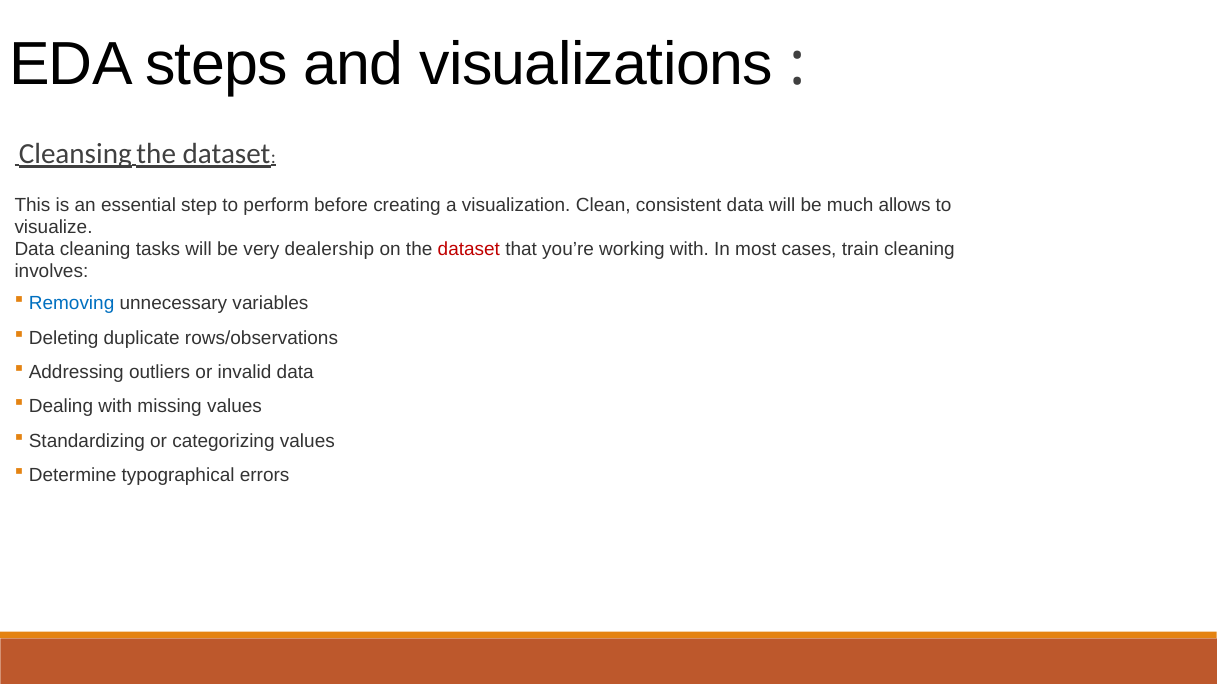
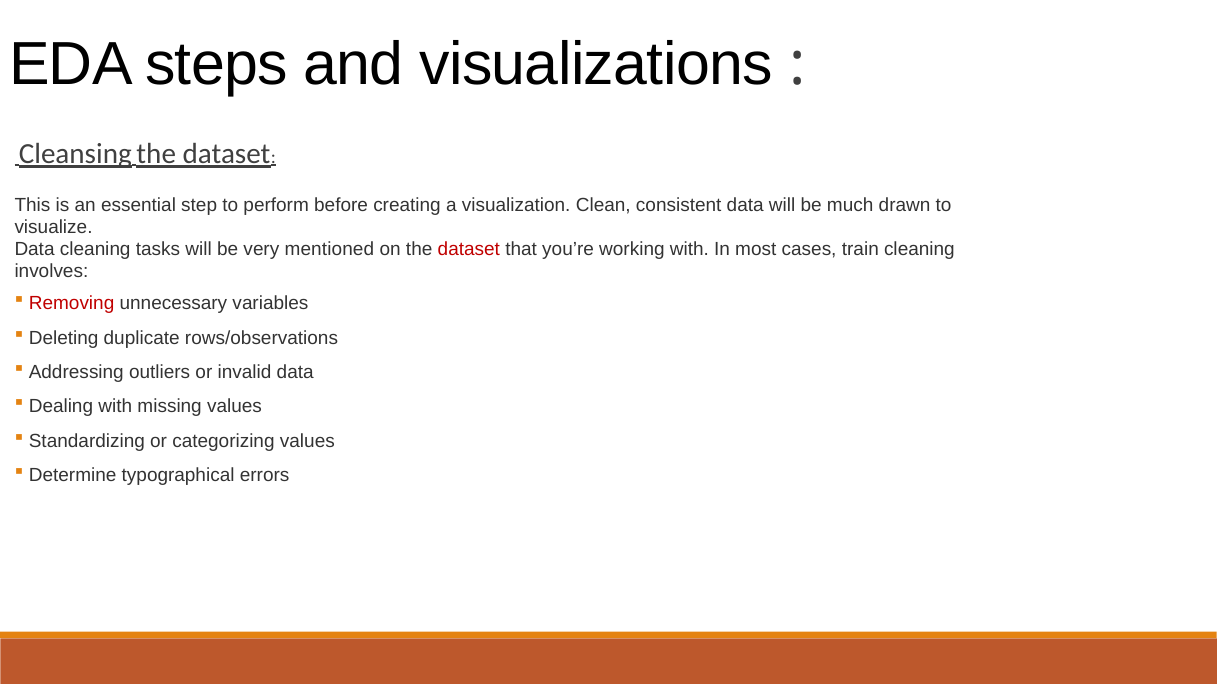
allows: allows -> drawn
dealership: dealership -> mentioned
Removing colour: blue -> red
